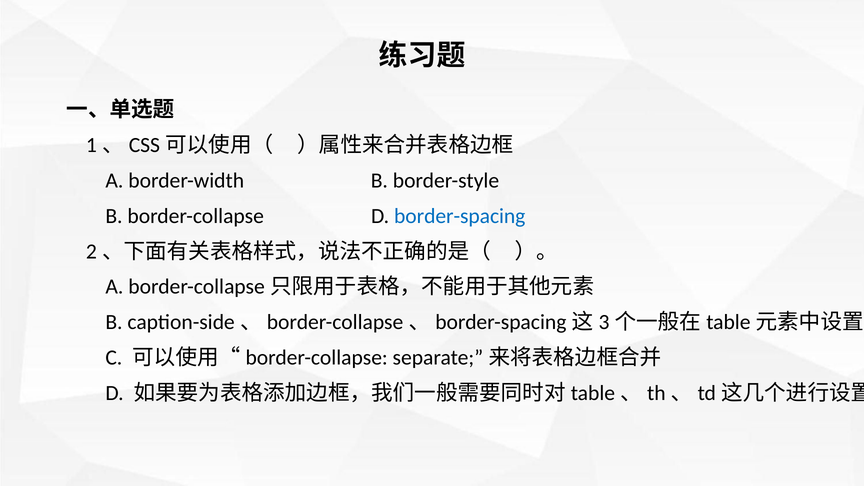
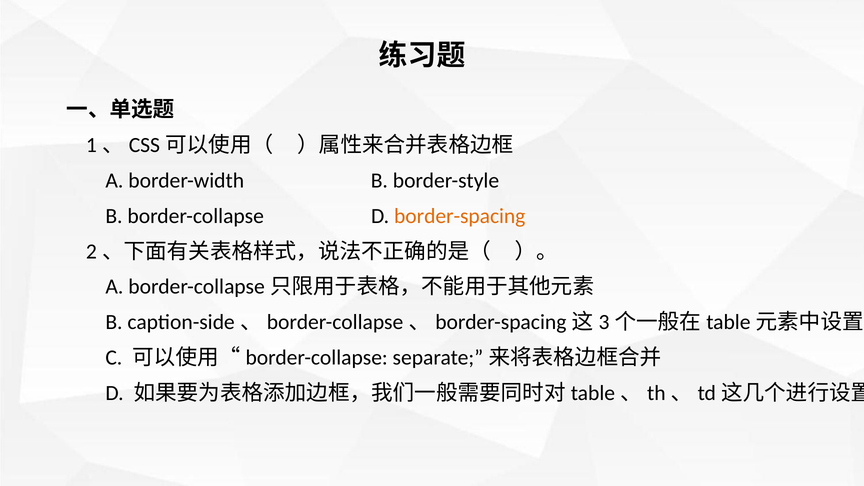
border-spacing colour: blue -> orange
